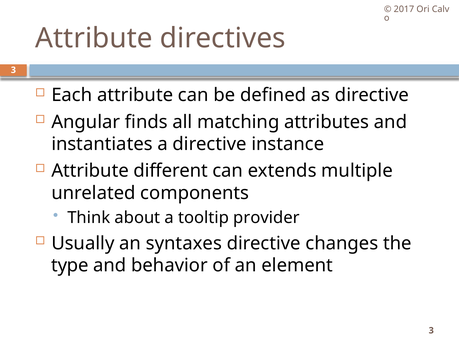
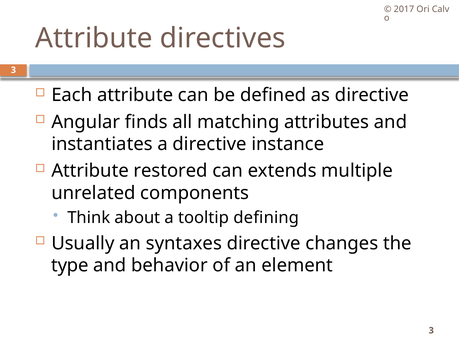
different: different -> restored
provider: provider -> defining
